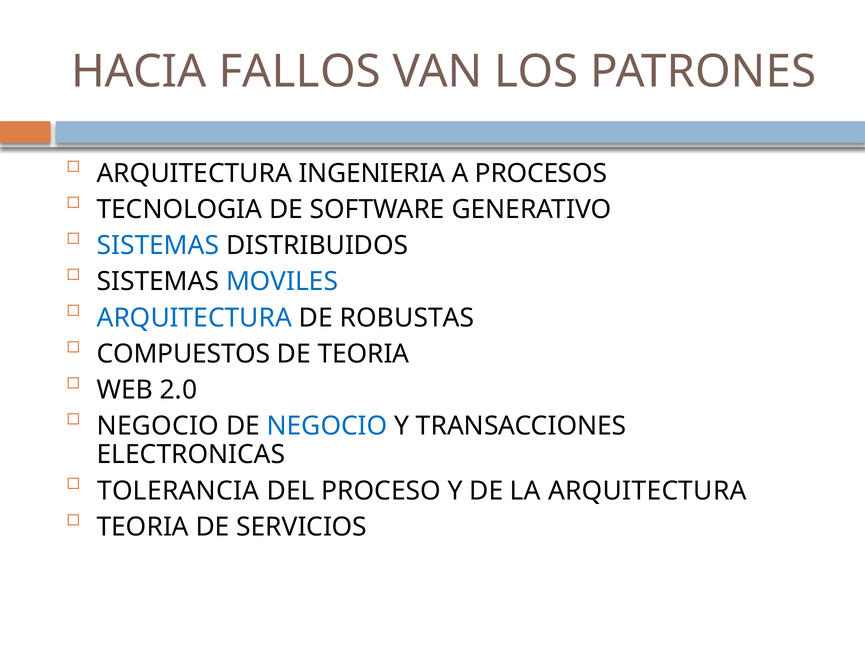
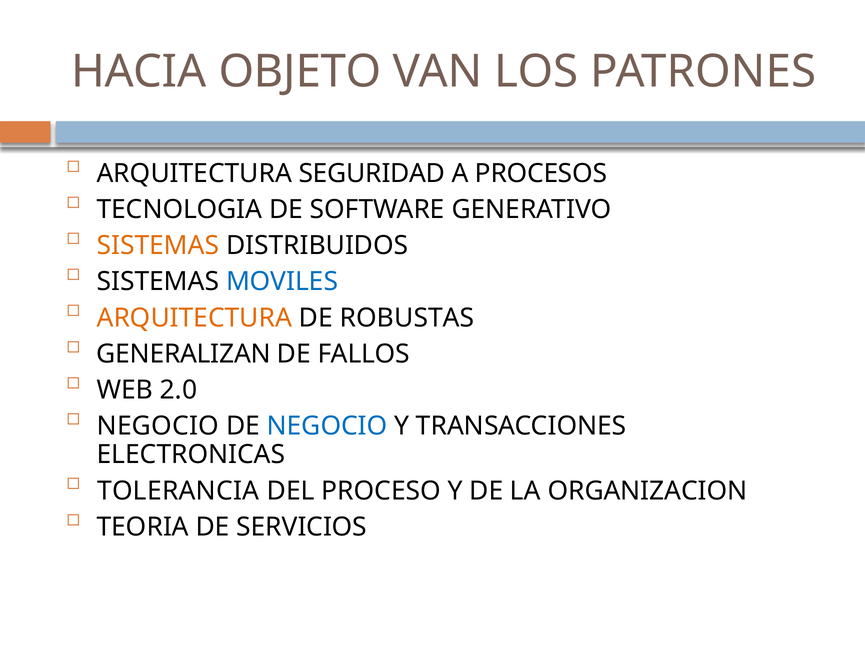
FALLOS: FALLOS -> OBJETO
INGENIERIA: INGENIERIA -> SEGURIDAD
SISTEMAS at (158, 246) colour: blue -> orange
ARQUITECTURA at (194, 318) colour: blue -> orange
COMPUESTOS: COMPUESTOS -> GENERALIZAN
DE TEORIA: TEORIA -> FALLOS
LA ARQUITECTURA: ARQUITECTURA -> ORGANIZACION
